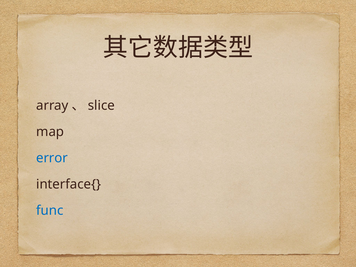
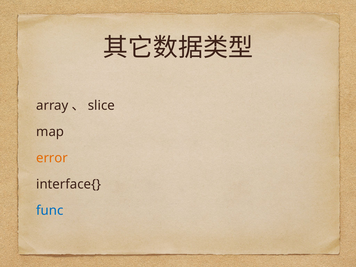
error colour: blue -> orange
